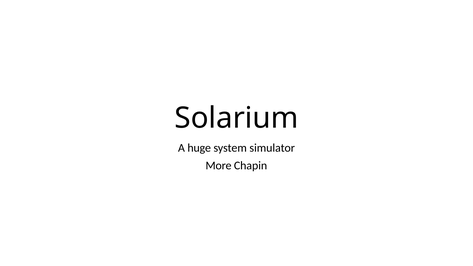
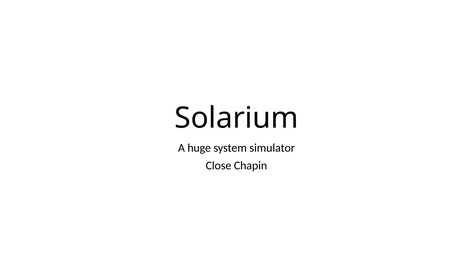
More: More -> Close
